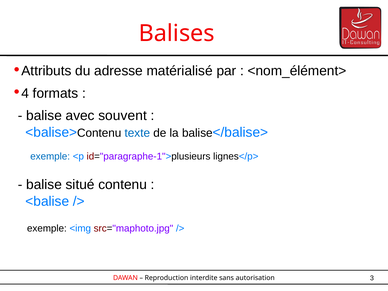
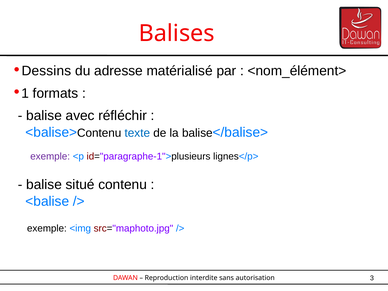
Attributs: Attributs -> Dessins
4: 4 -> 1
souvent: souvent -> réfléchir
exemple at (50, 156) colour: blue -> purple
